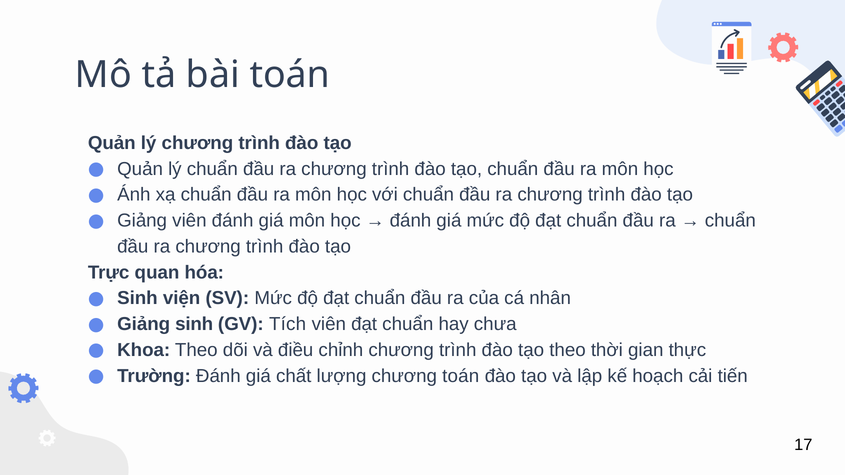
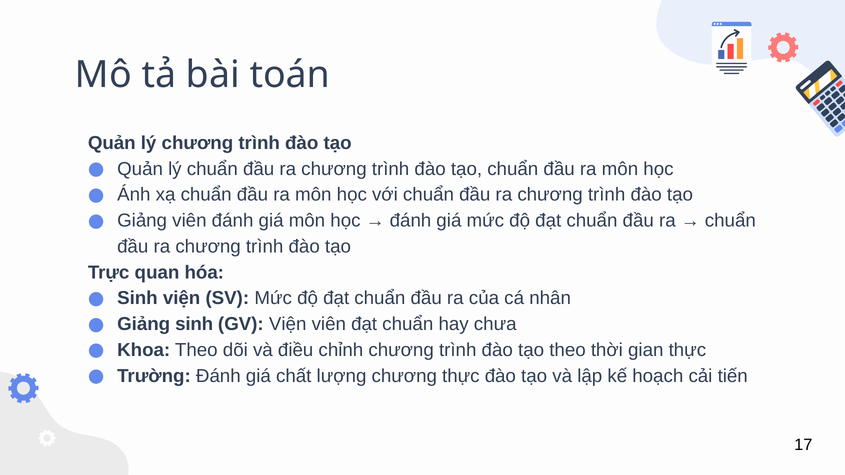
GV Tích: Tích -> Viện
chương toán: toán -> thực
